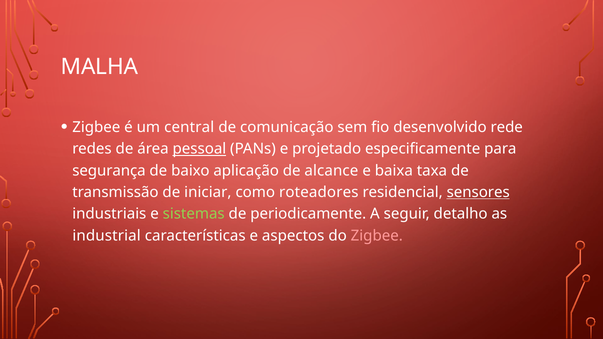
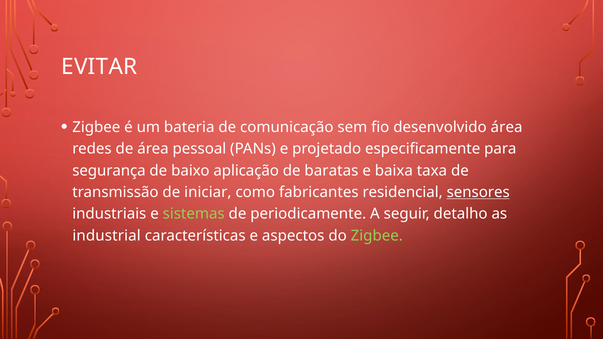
MALHA: MALHA -> EVITAR
central: central -> bateria
desenvolvido rede: rede -> área
pessoal underline: present -> none
alcance: alcance -> baratas
roteadores: roteadores -> fabricantes
Zigbee at (377, 236) colour: pink -> light green
